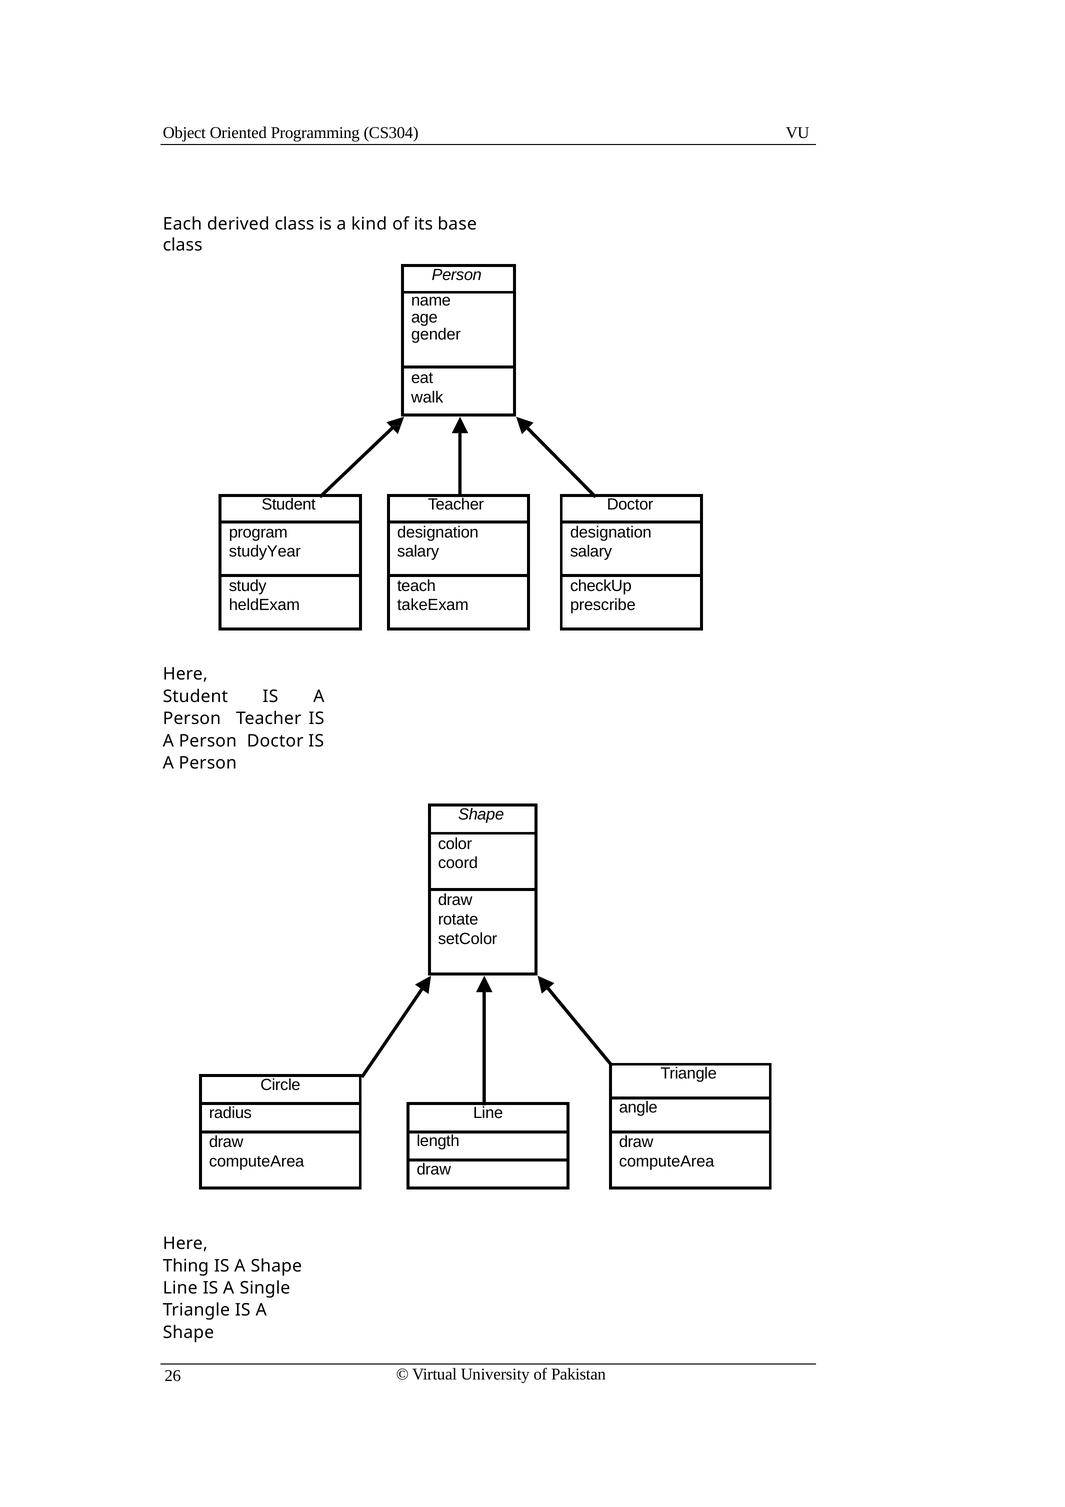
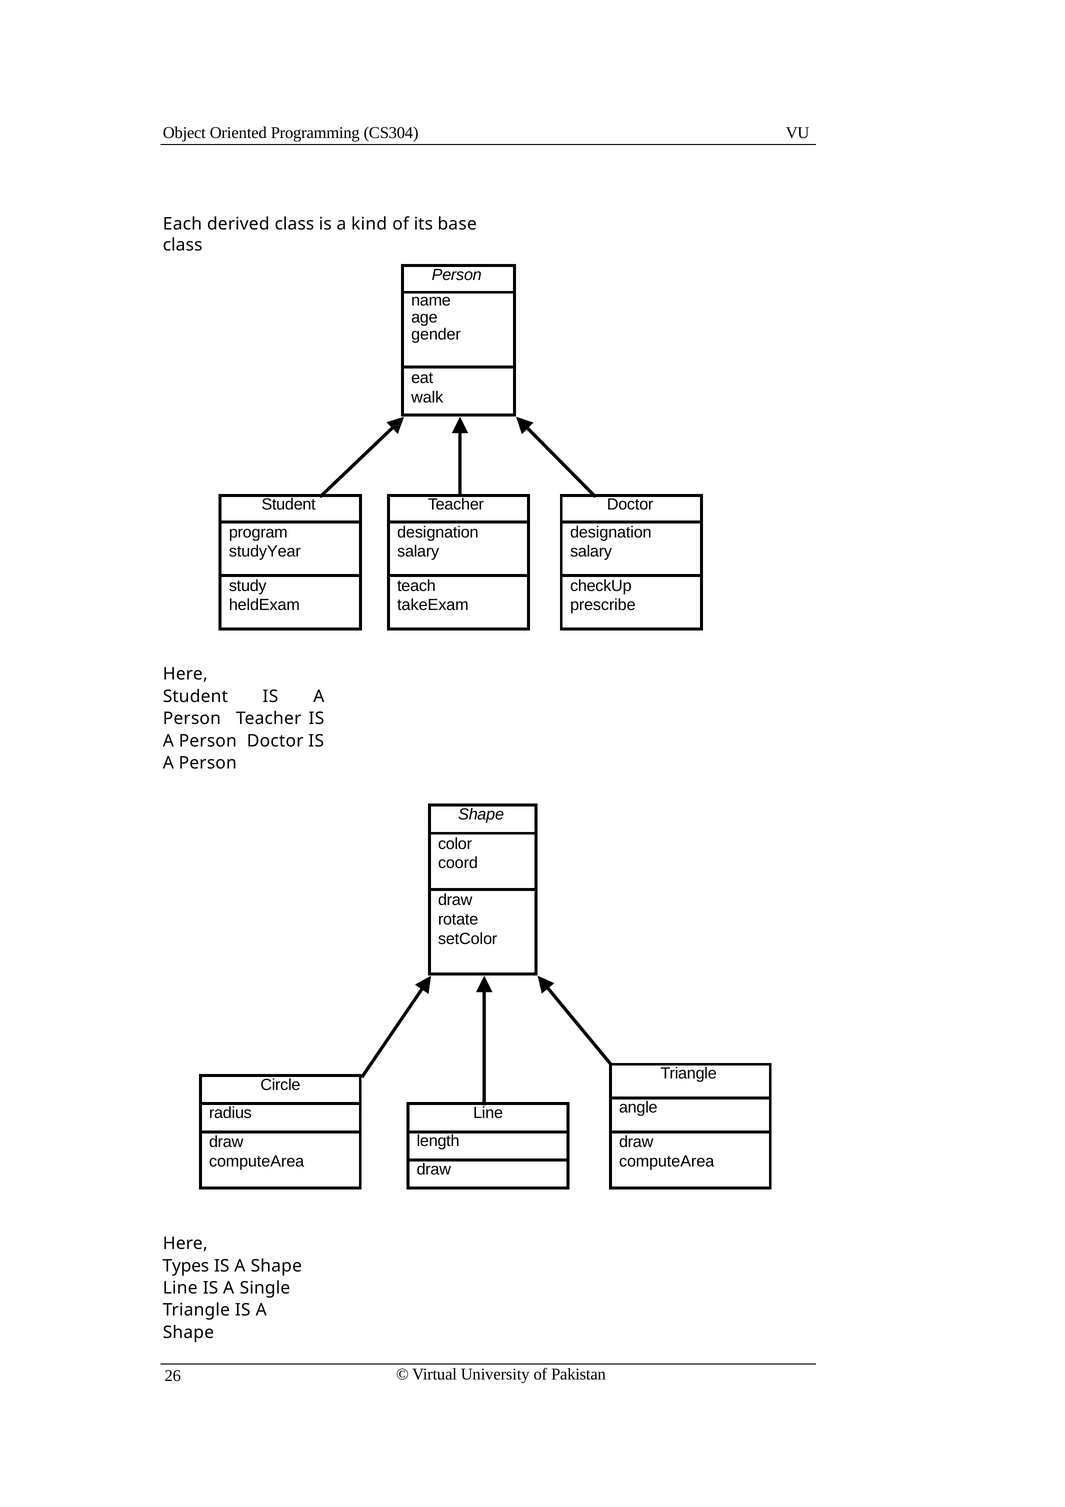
Thing: Thing -> Types
